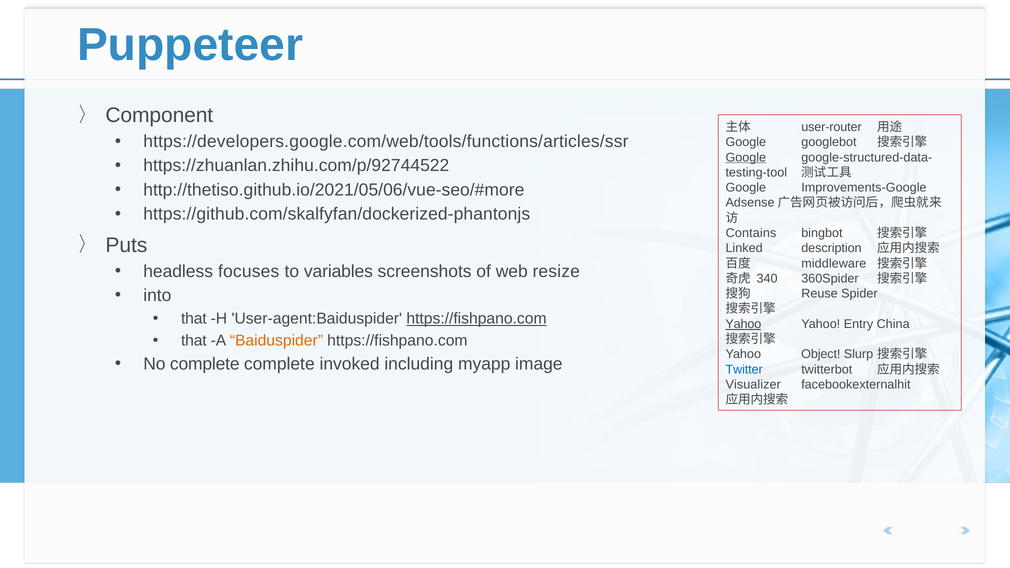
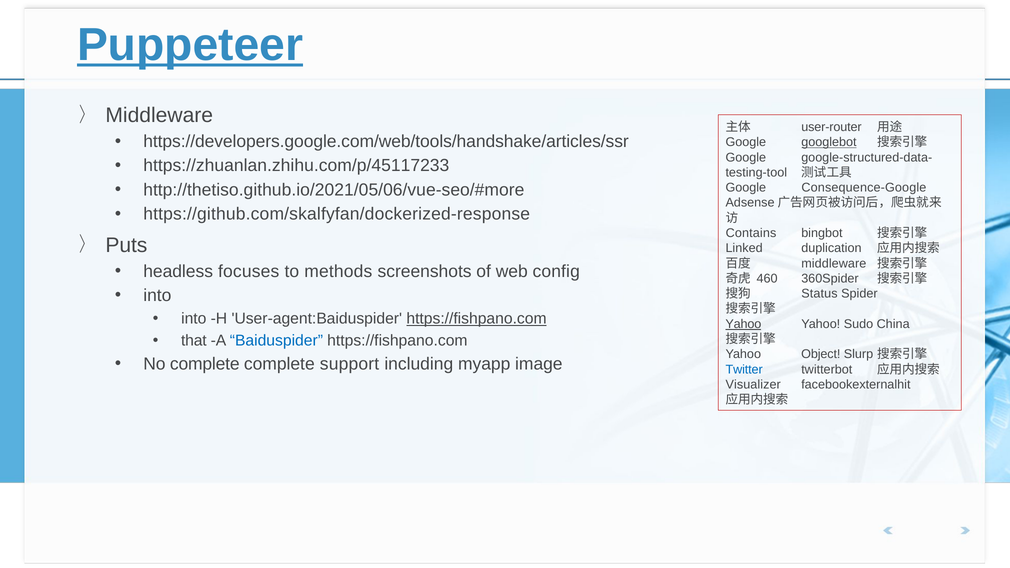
Puppeteer underline: none -> present
Component at (159, 115): Component -> Middleware
https://developers.google.com/web/tools/functions/articles/ssr: https://developers.google.com/web/tools/functions/articles/ssr -> https://developers.google.com/web/tools/handshake/articles/ssr
googlebot underline: none -> present
Google at (746, 157) underline: present -> none
https://zhuanlan.zhihu.com/p/92744522: https://zhuanlan.zhihu.com/p/92744522 -> https://zhuanlan.zhihu.com/p/45117233
Improvements-Google: Improvements-Google -> Consequence-Google
https://github.com/skalfyfan/dockerized-phantonjs: https://github.com/skalfyfan/dockerized-phantonjs -> https://github.com/skalfyfan/dockerized-response
description: description -> duplication
variables: variables -> methods
resize: resize -> config
340: 340 -> 460
Reuse: Reuse -> Status
that at (194, 319): that -> into
Entry: Entry -> Sudo
Baiduspider colour: orange -> blue
invoked: invoked -> support
